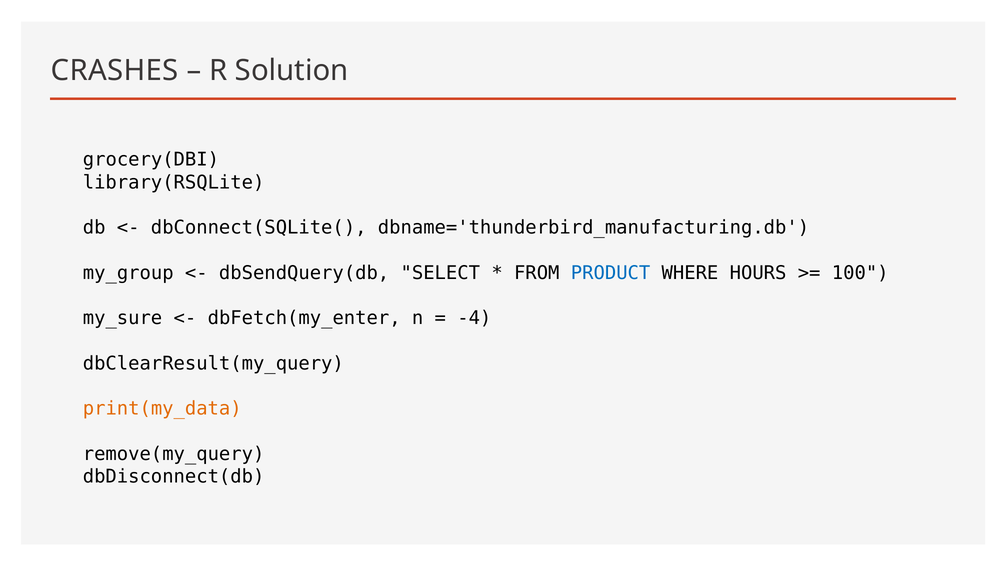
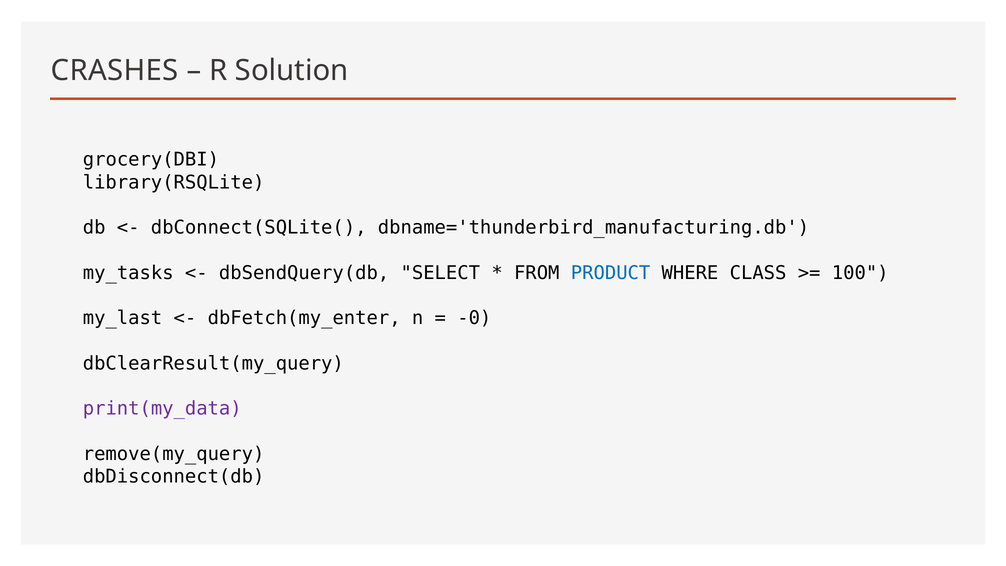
my_group: my_group -> my_tasks
HOURS: HOURS -> CLASS
my_sure: my_sure -> my_last
-4: -4 -> -0
print(my_data colour: orange -> purple
